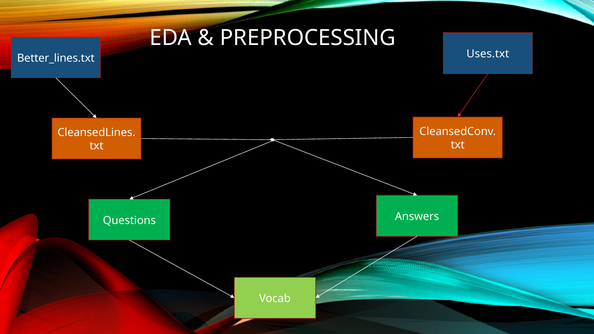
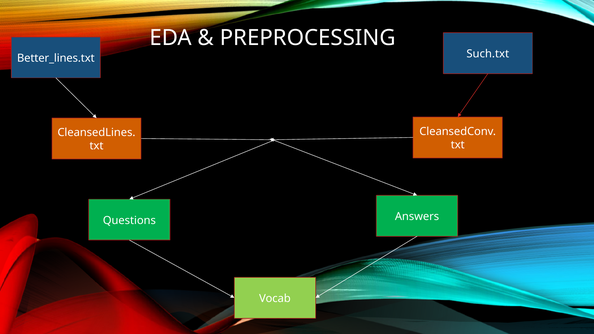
Uses.txt: Uses.txt -> Such.txt
